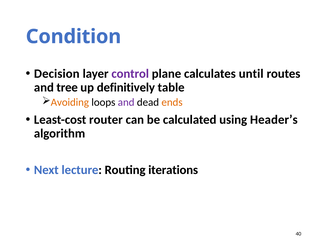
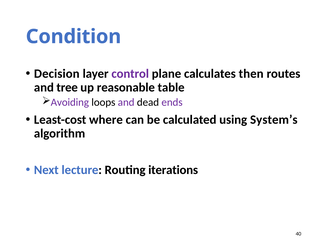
until: until -> then
definitively: definitively -> reasonable
Avoiding colour: orange -> purple
ends colour: orange -> purple
router: router -> where
Header’s: Header’s -> System’s
